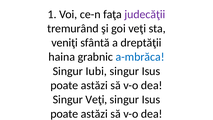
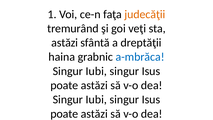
judecăţii colour: purple -> orange
veniţi at (65, 43): veniţi -> astăzi
Veţi at (96, 99): Veţi -> Iubi
